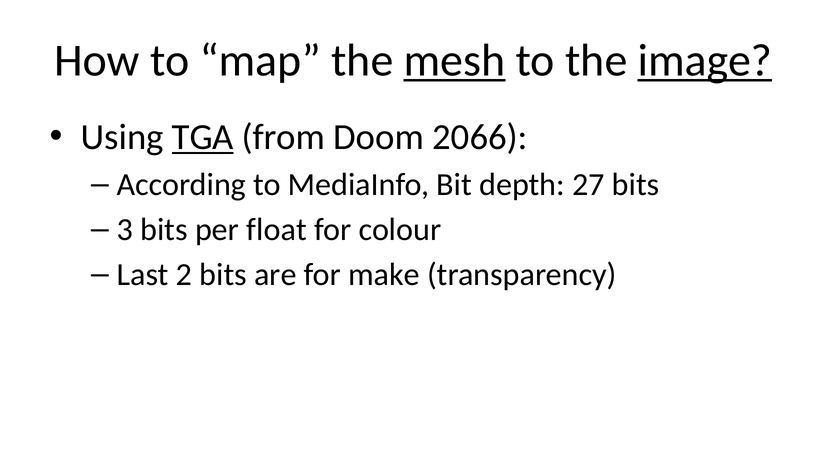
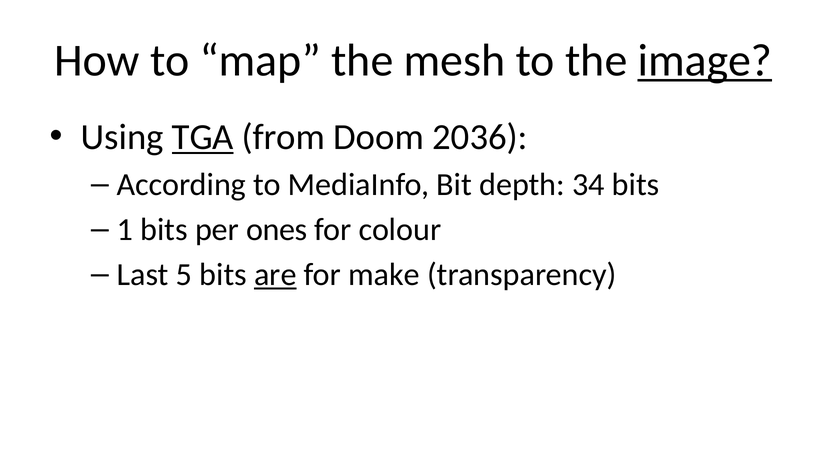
mesh underline: present -> none
2066: 2066 -> 2036
27: 27 -> 34
3: 3 -> 1
float: float -> ones
2: 2 -> 5
are underline: none -> present
